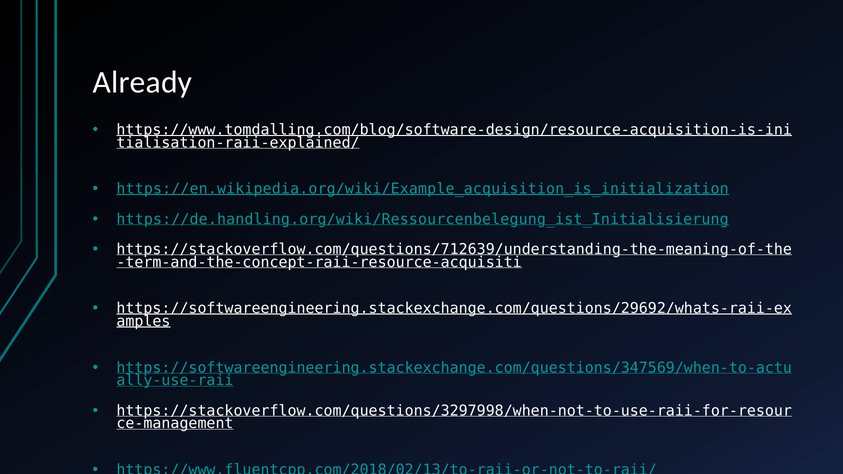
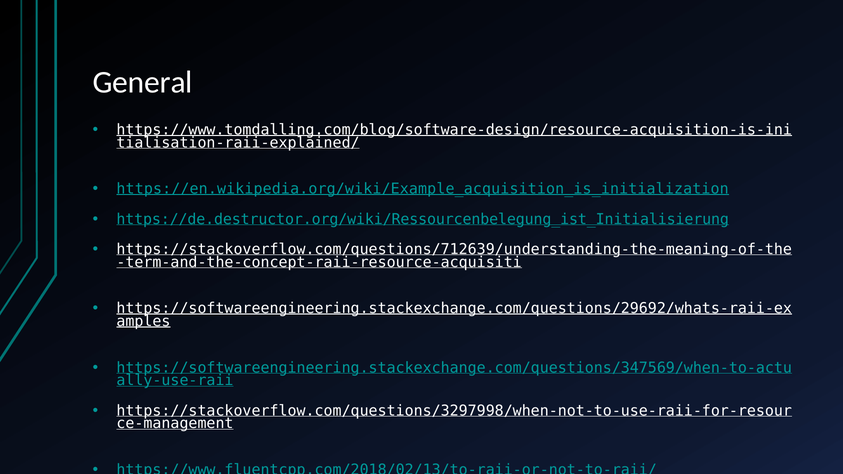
Already: Already -> General
https://de.handling.org/wiki/Ressourcenbelegung_ist_Initialisierung: https://de.handling.org/wiki/Ressourcenbelegung_ist_Initialisierung -> https://de.destructor.org/wiki/Ressourcenbelegung_ist_Initialisierung
